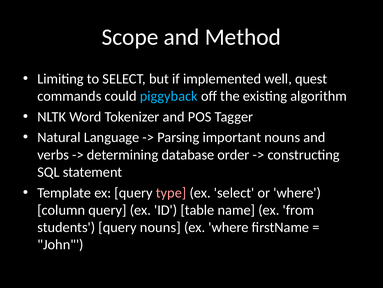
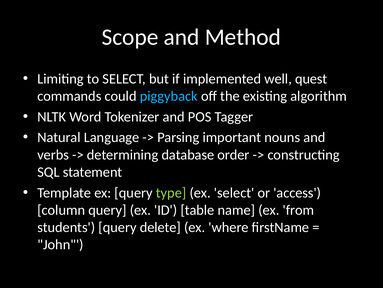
type colour: pink -> light green
or where: where -> access
query nouns: nouns -> delete
